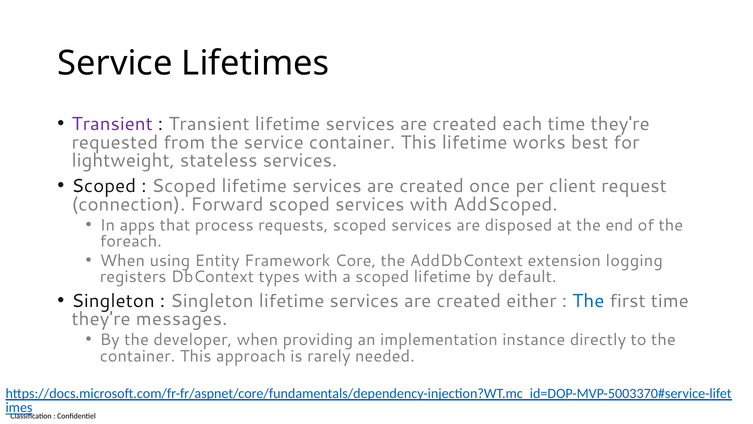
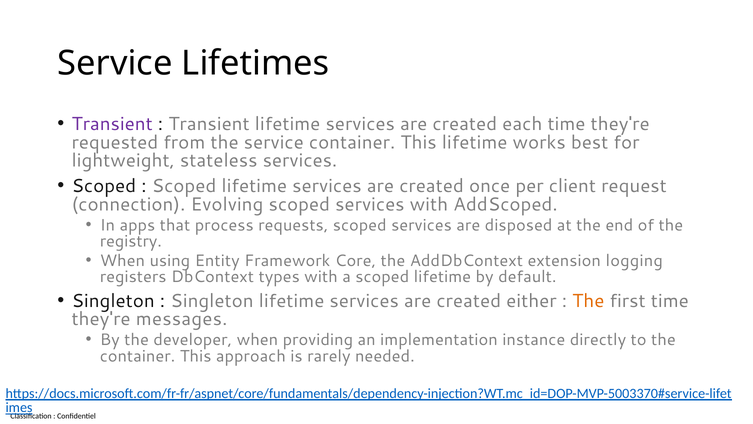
Forward: Forward -> Evolving
foreach: foreach -> registry
The at (588, 301) colour: blue -> orange
